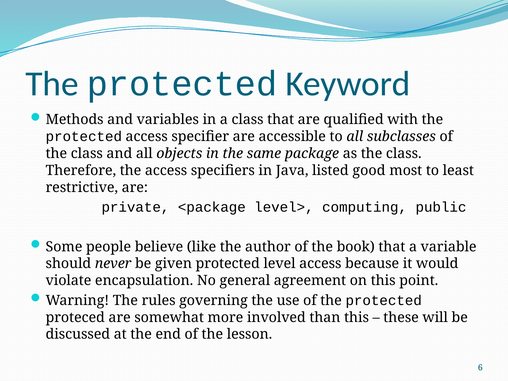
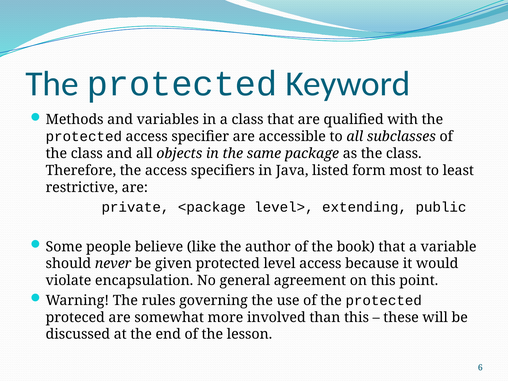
good: good -> form
computing: computing -> extending
